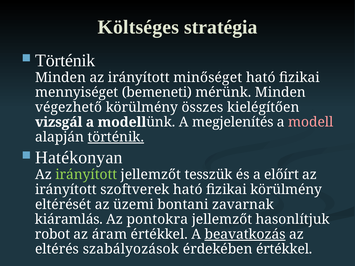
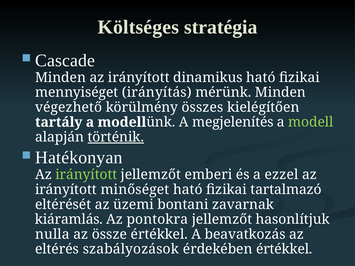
Történik at (65, 60): Történik -> Cascade
minőséget: minőséget -> dinamikus
bemeneti: bemeneti -> irányítás
vizsgál: vizsgál -> tartály
modell colour: pink -> light green
tesszük: tesszük -> emberi
előírt: előírt -> ezzel
szoftverek: szoftverek -> minőséget
fizikai körülmény: körülmény -> tartalmazó
robot: robot -> nulla
áram: áram -> össze
beavatkozás underline: present -> none
